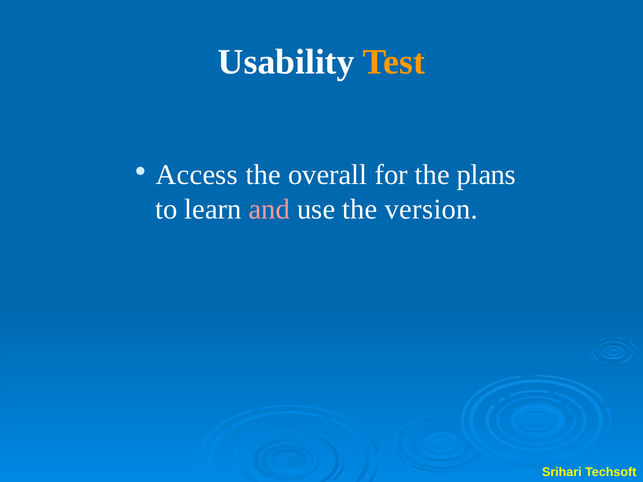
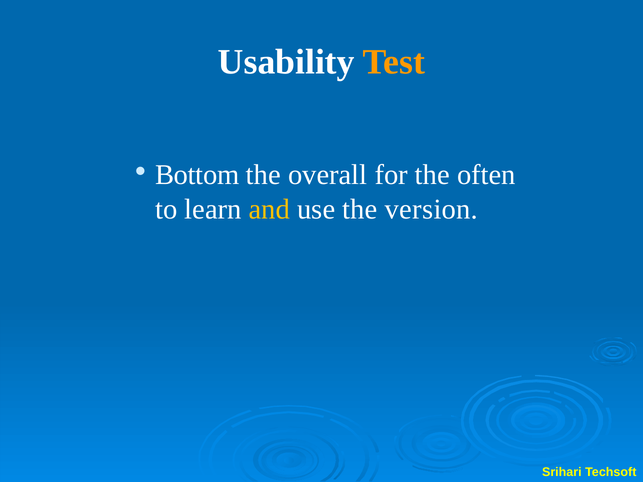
Access: Access -> Bottom
plans: plans -> often
and colour: pink -> yellow
